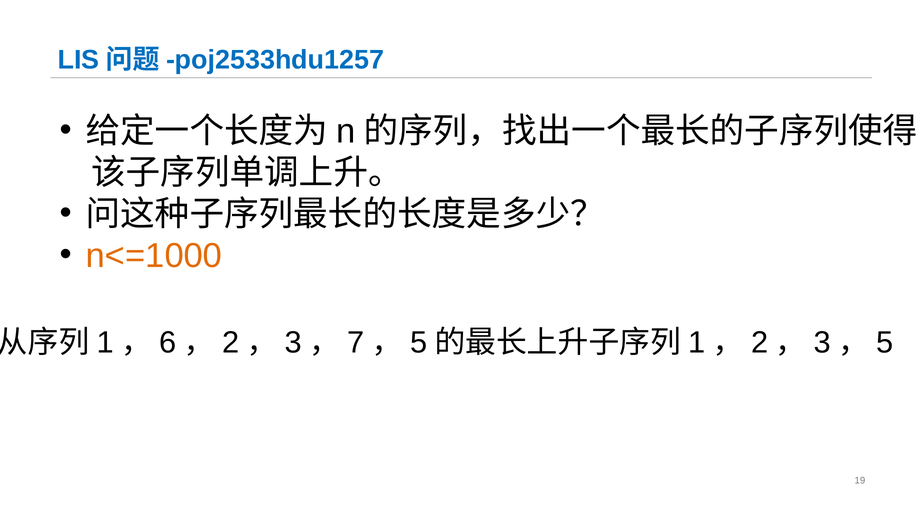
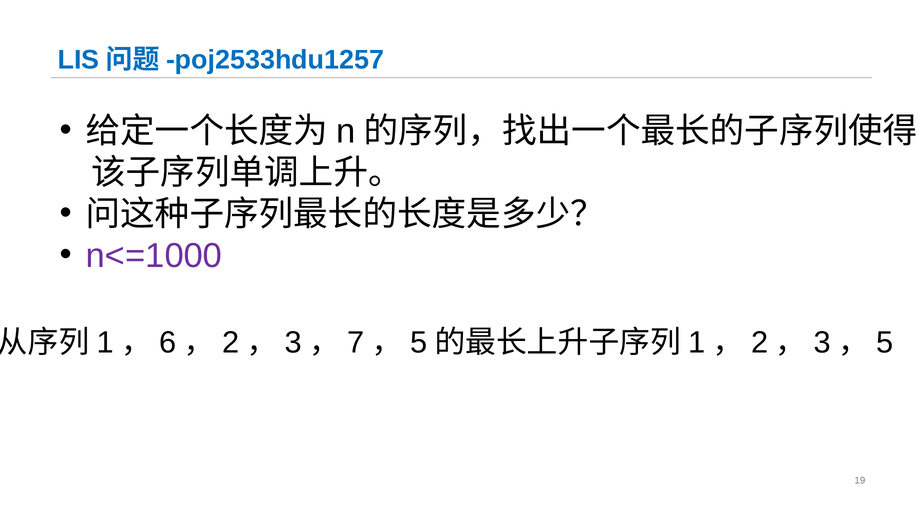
n<=1000 colour: orange -> purple
